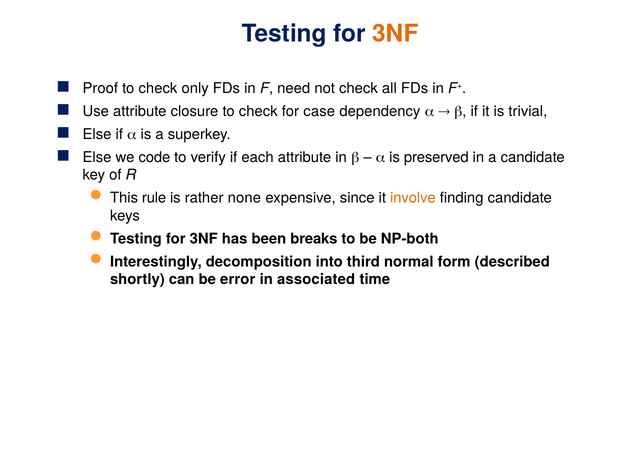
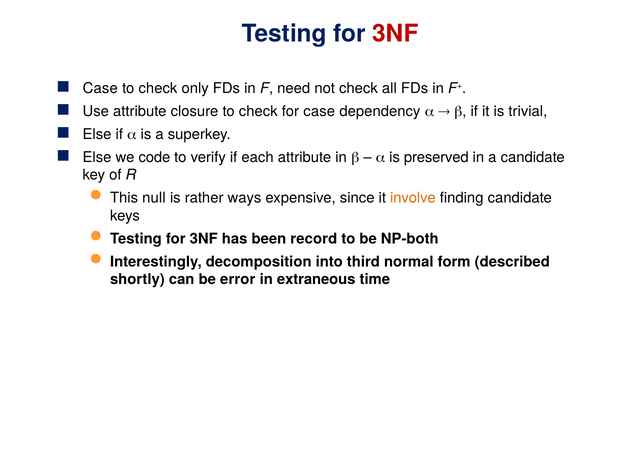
3NF at (395, 34) colour: orange -> red
Proof at (100, 88): Proof -> Case
rule: rule -> null
none: none -> ways
breaks: breaks -> record
associated: associated -> extraneous
